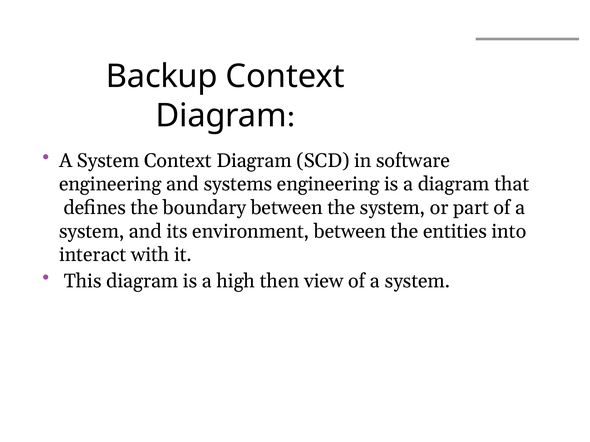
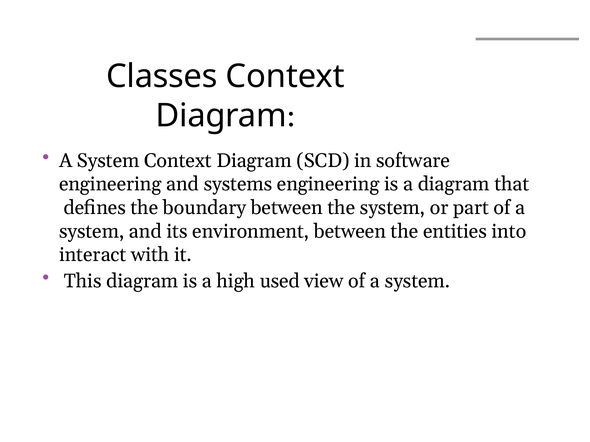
Backup: Backup -> Classes
then: then -> used
